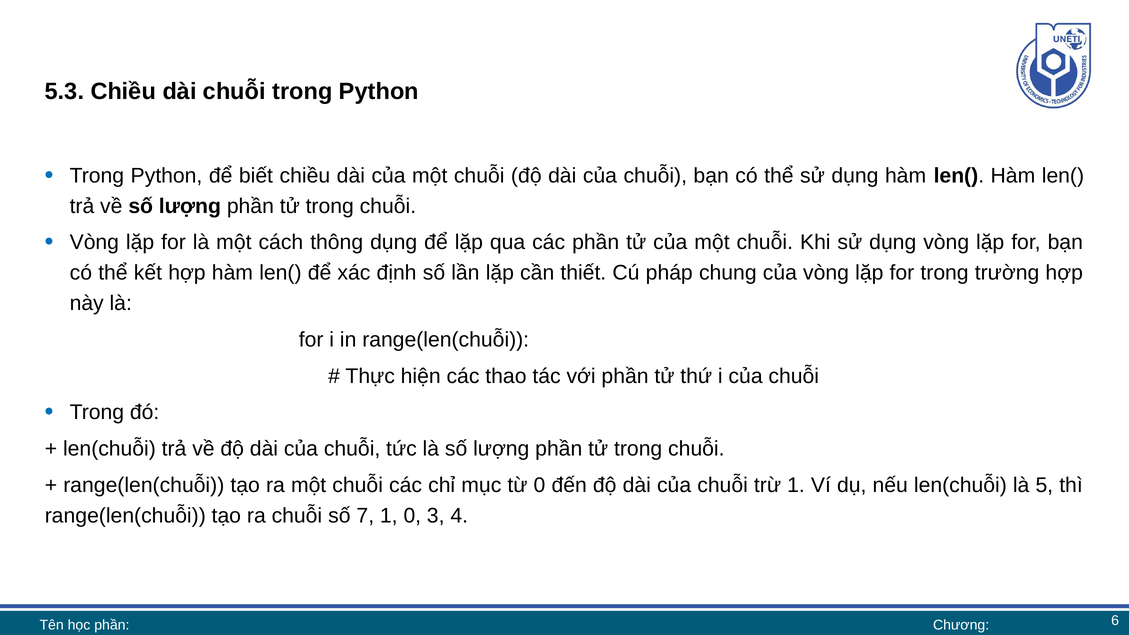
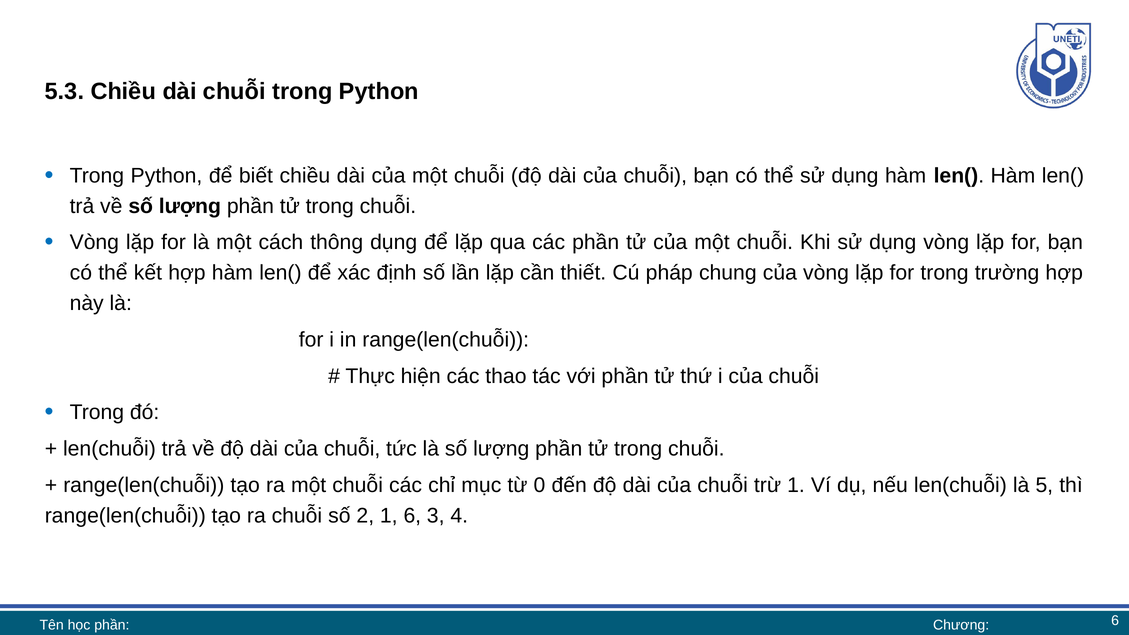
7: 7 -> 2
1 0: 0 -> 6
